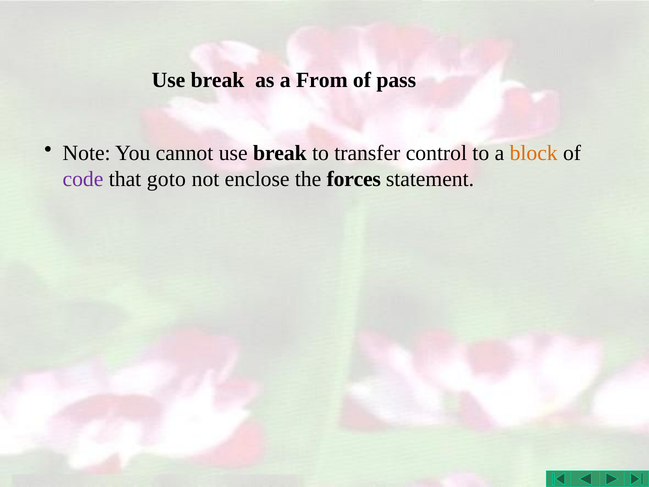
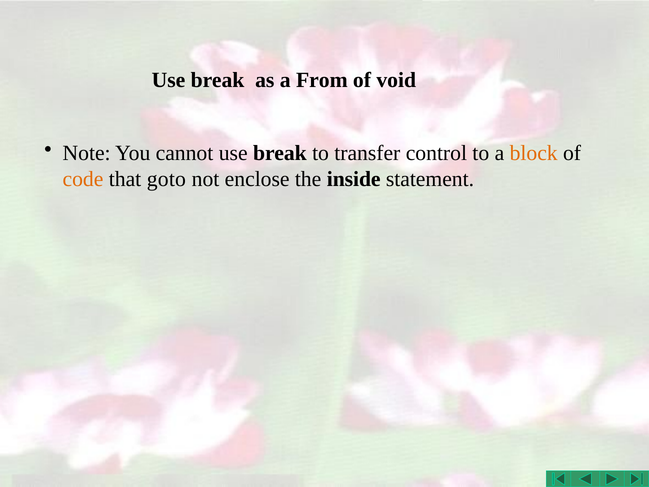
pass: pass -> void
code colour: purple -> orange
forces: forces -> inside
